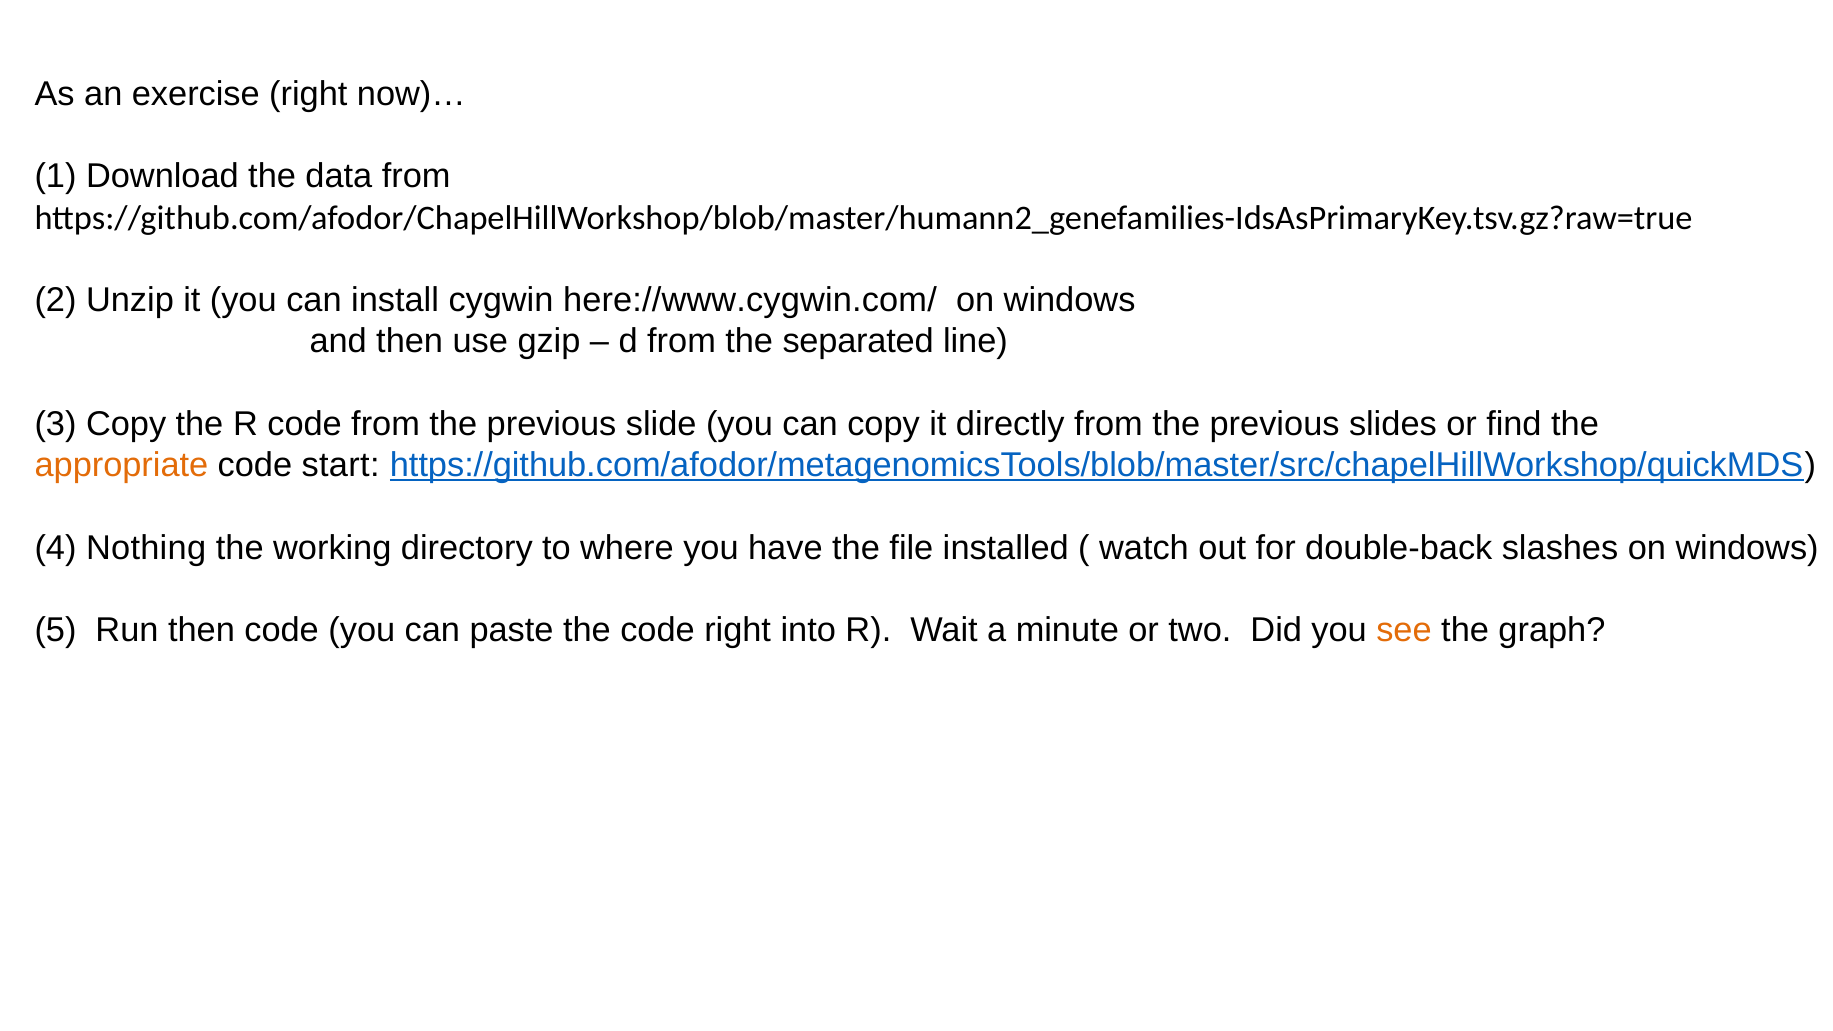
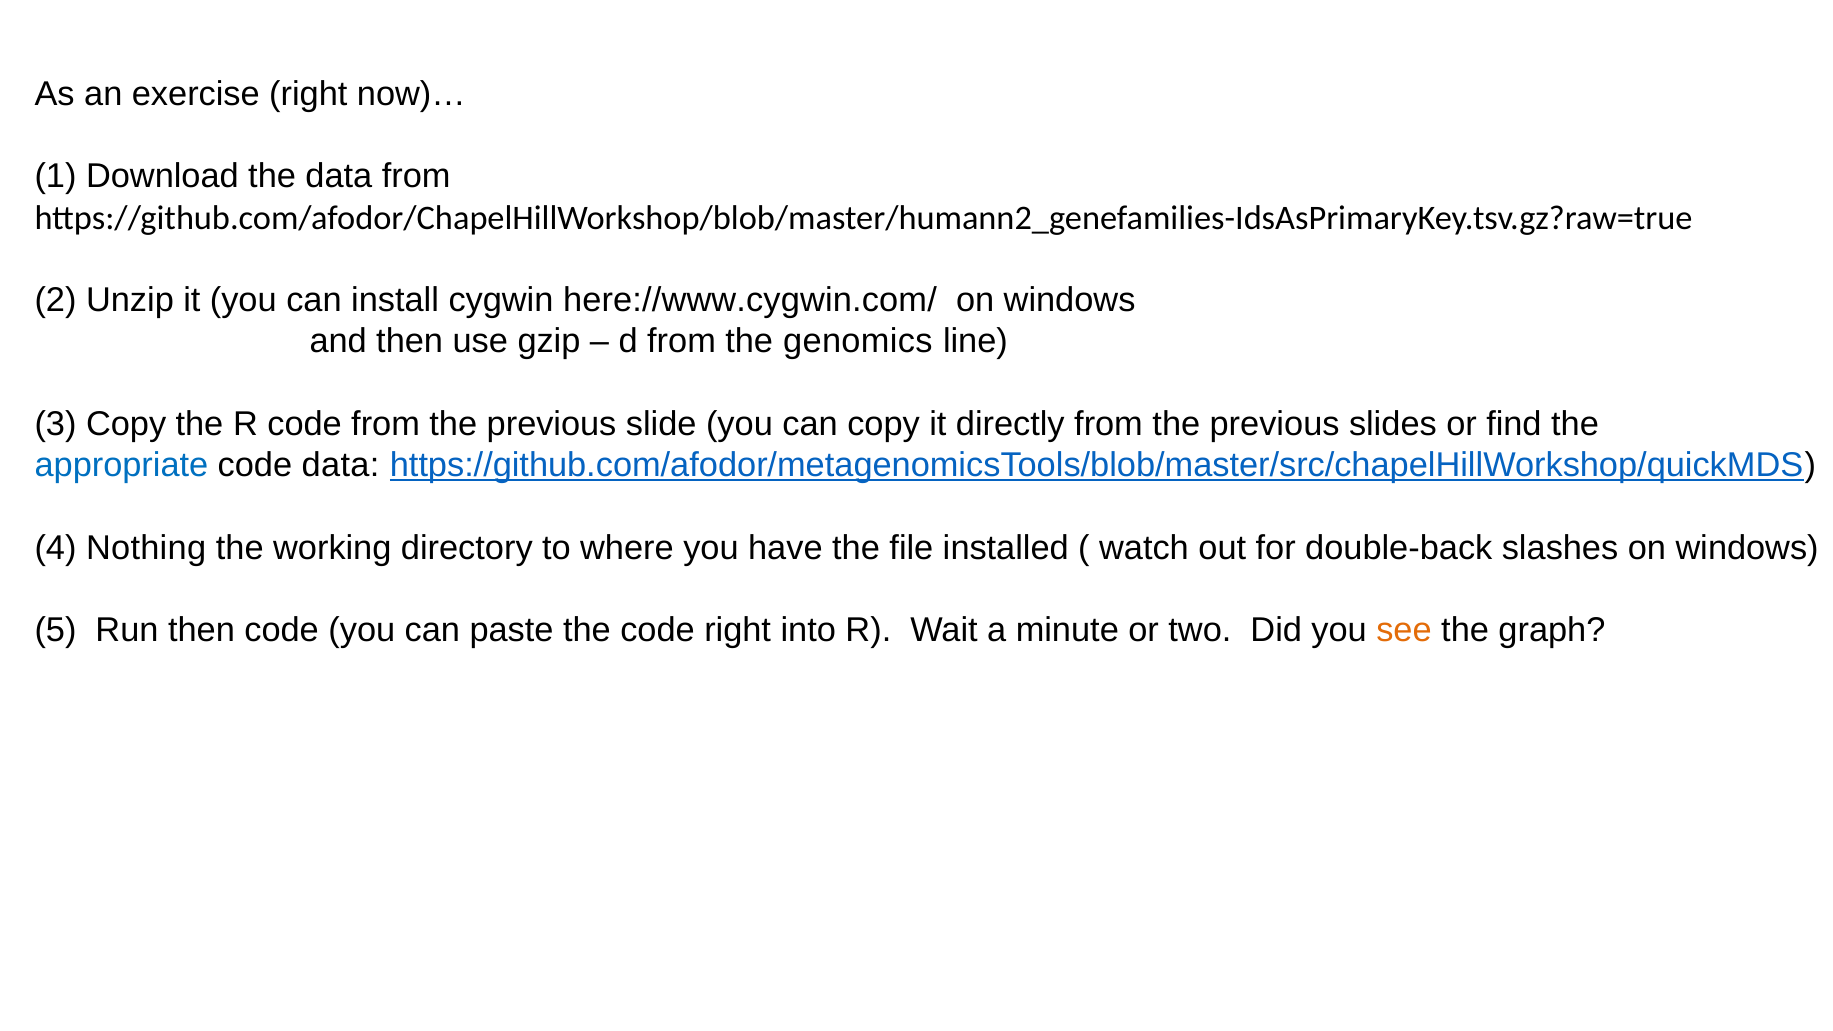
separated: separated -> genomics
appropriate colour: orange -> blue
code start: start -> data
